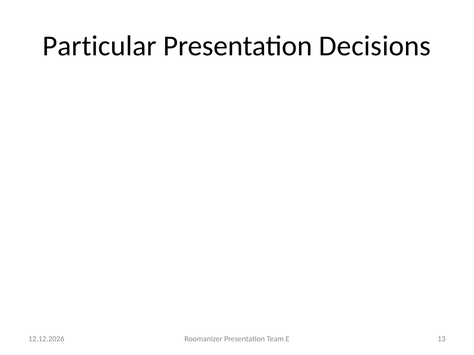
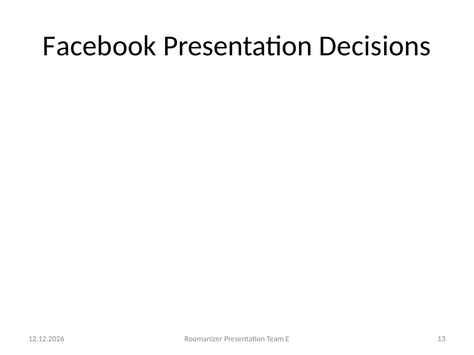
Particular: Particular -> Facebook
